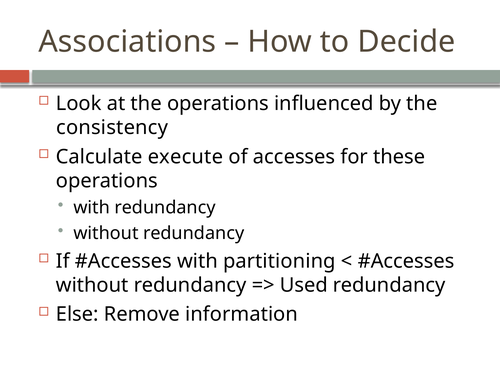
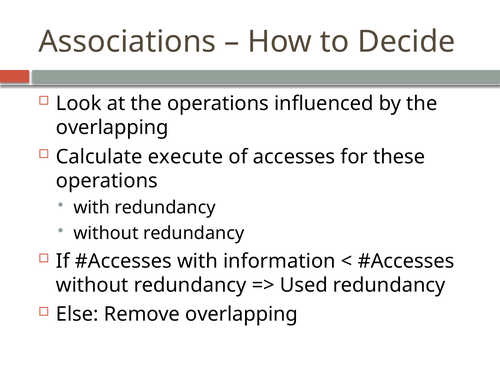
consistency at (112, 128): consistency -> overlapping
partitioning: partitioning -> information
Remove information: information -> overlapping
